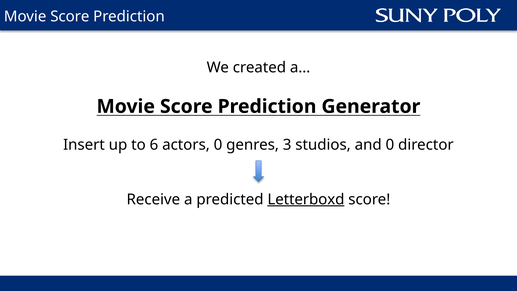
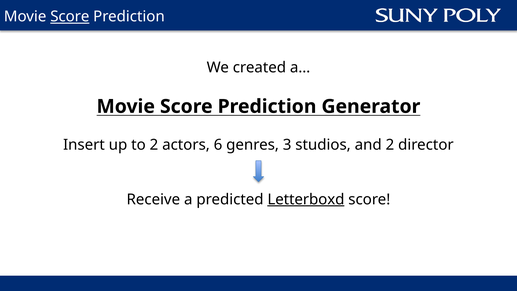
Score at (70, 17) underline: none -> present
to 6: 6 -> 2
actors 0: 0 -> 6
and 0: 0 -> 2
